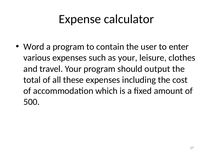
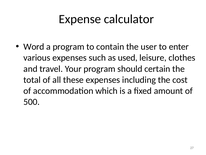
as your: your -> used
output: output -> certain
